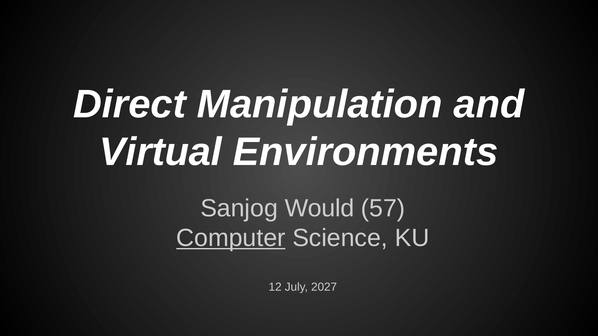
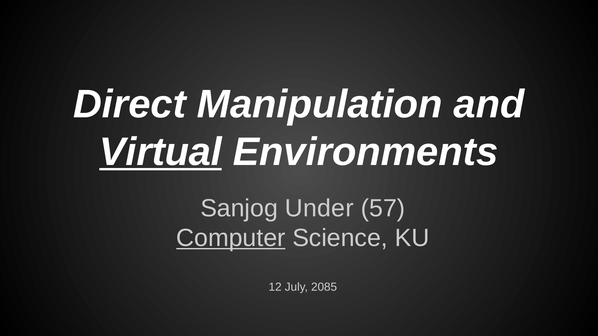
Virtual underline: none -> present
Would: Would -> Under
2027: 2027 -> 2085
